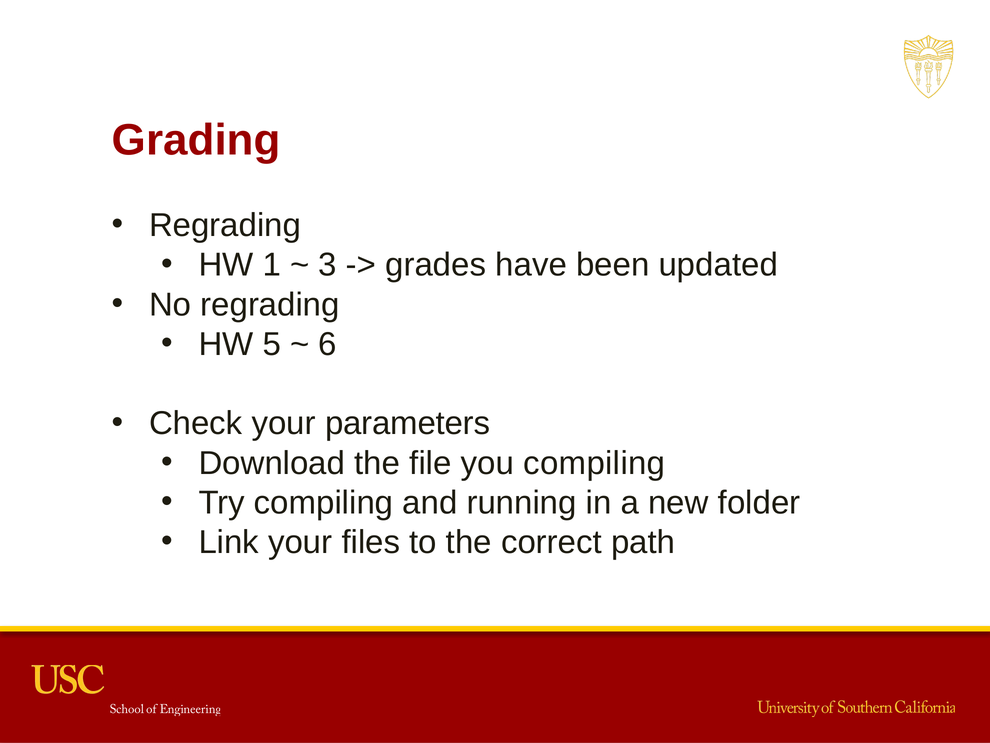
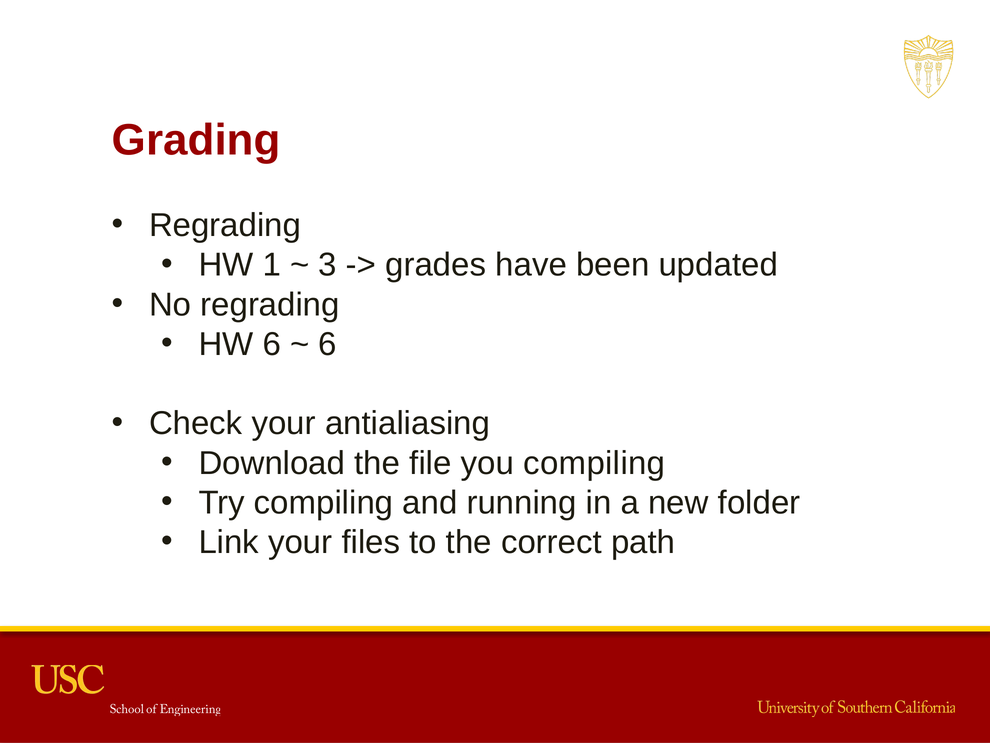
HW 5: 5 -> 6
parameters: parameters -> antialiasing
